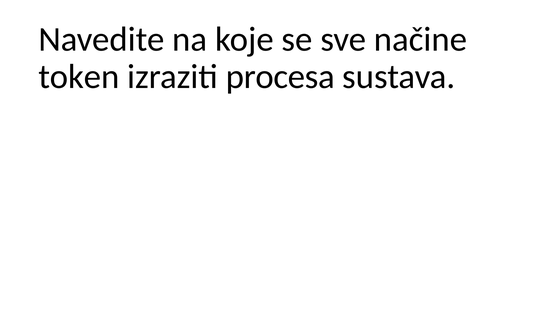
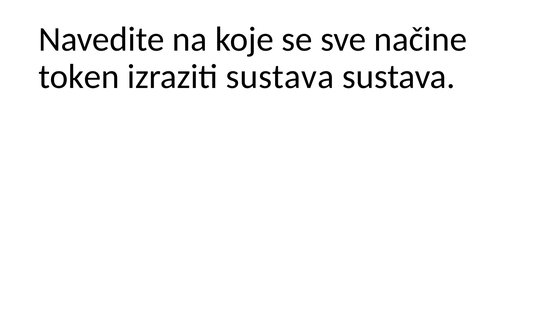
izraziti procesa: procesa -> sustava
